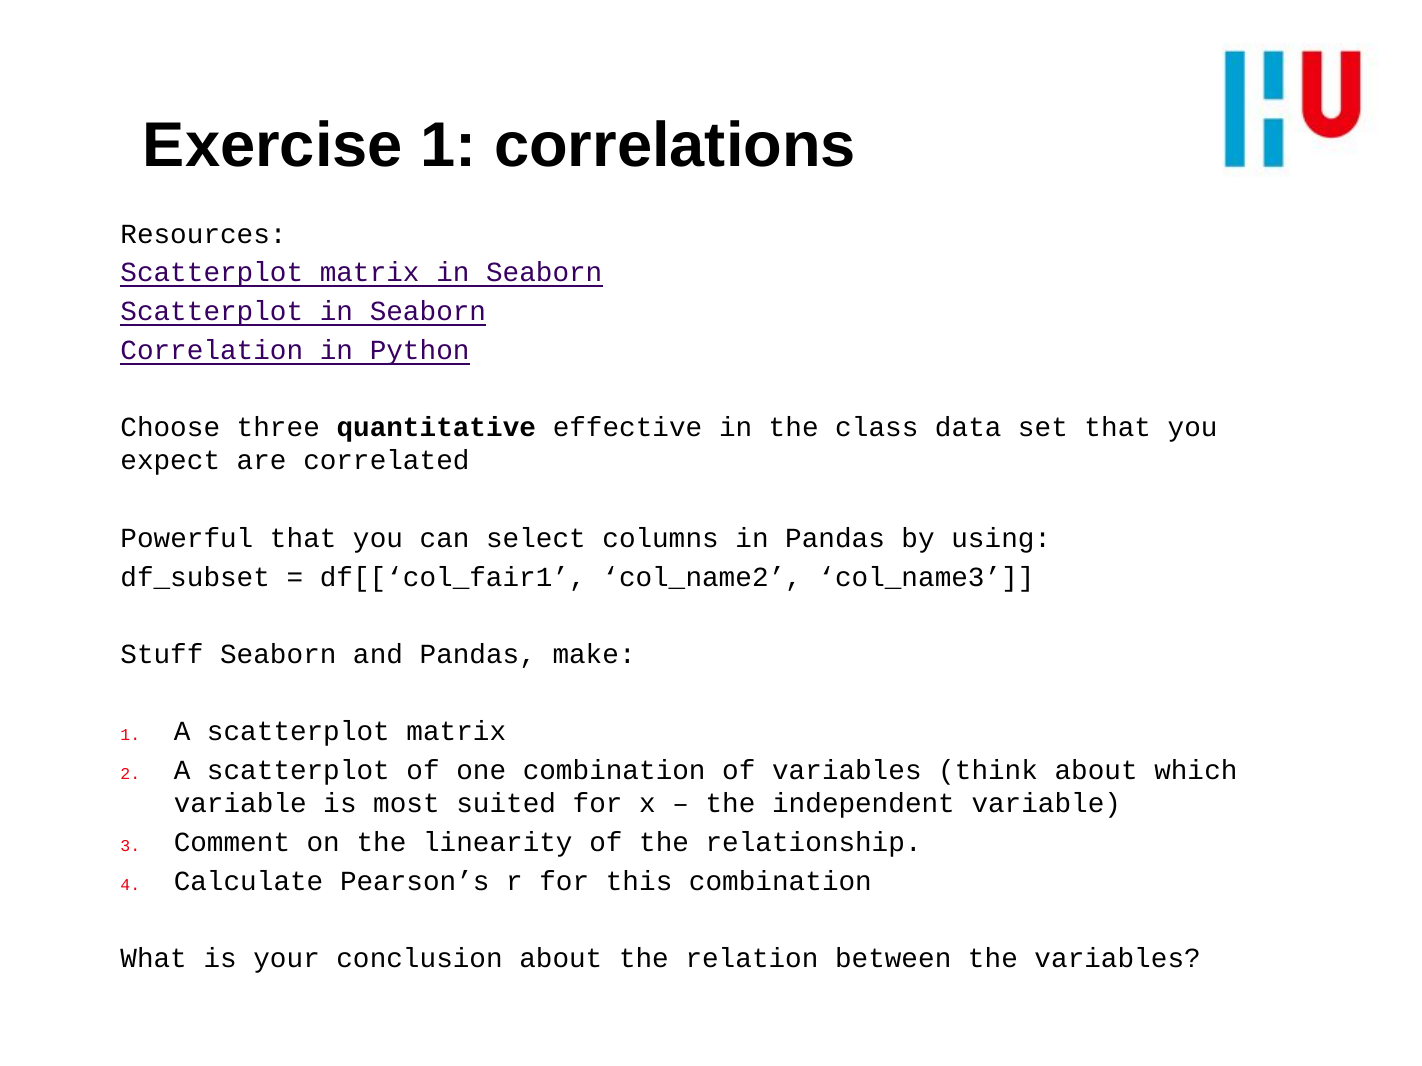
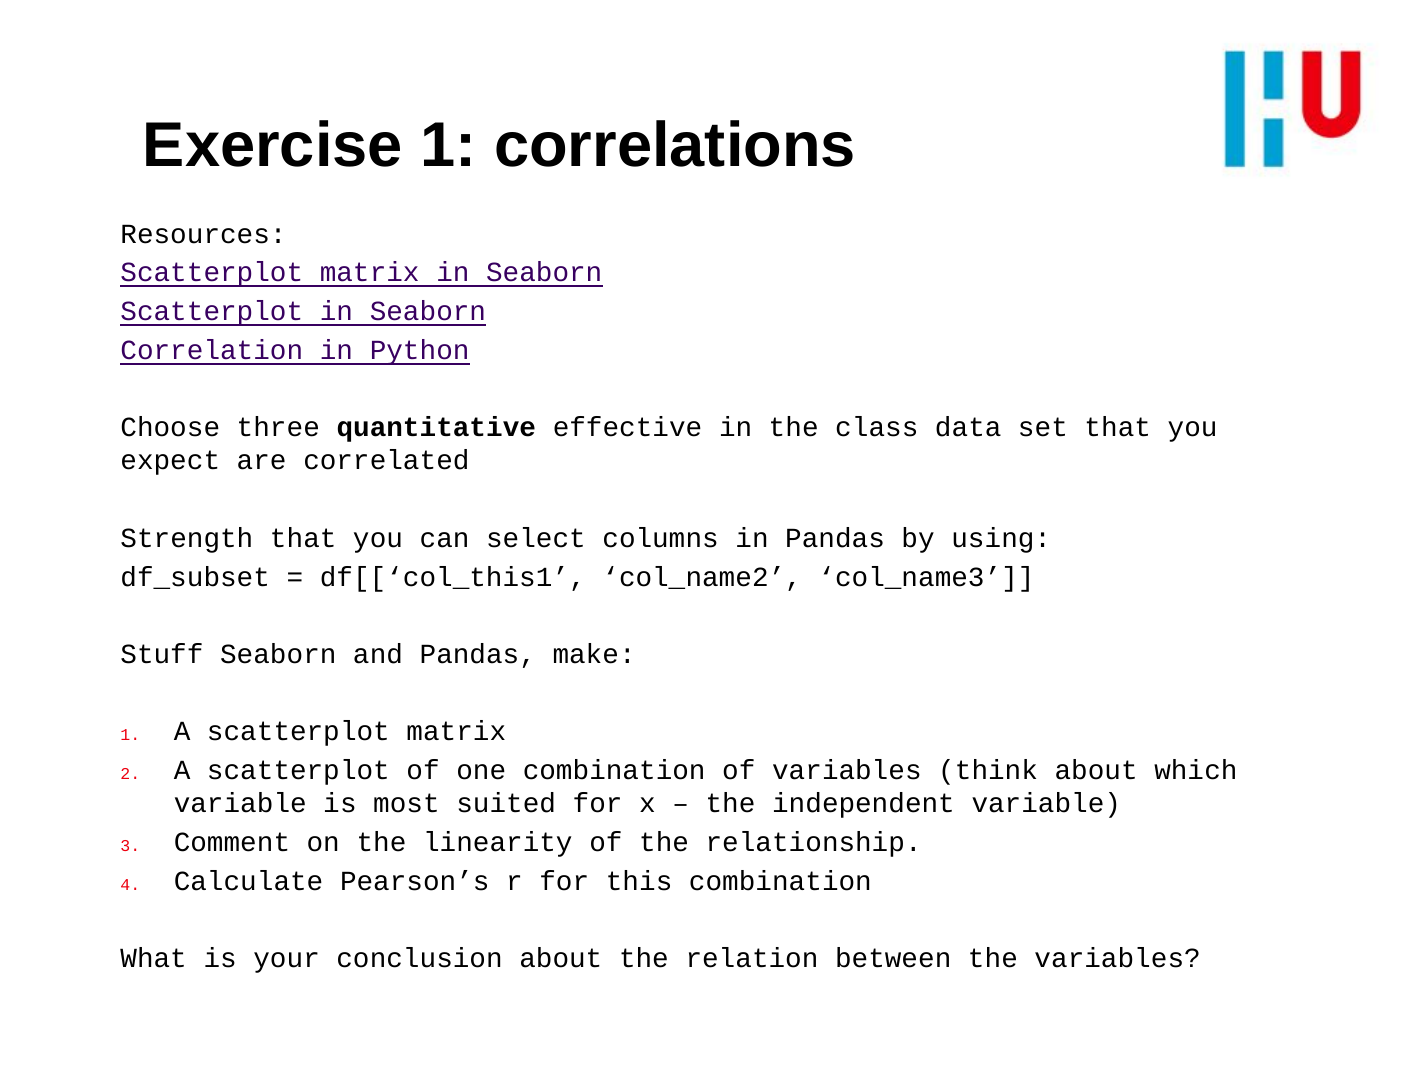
Powerful: Powerful -> Strength
df[[‘col_fair1: df[[‘col_fair1 -> df[[‘col_this1
